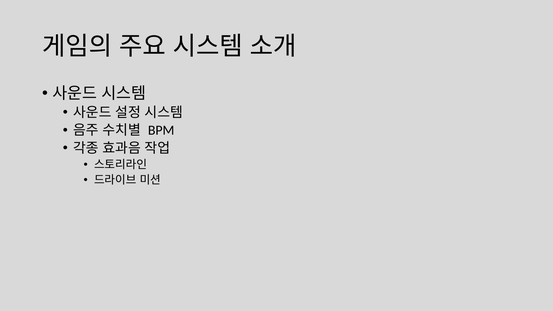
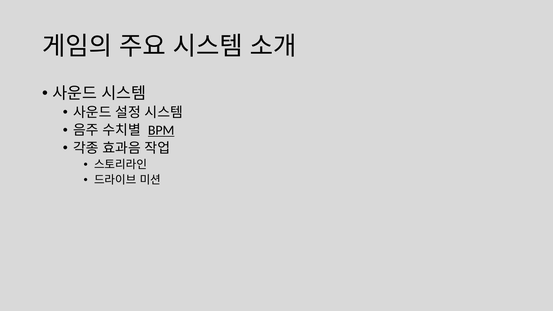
BPM underline: none -> present
